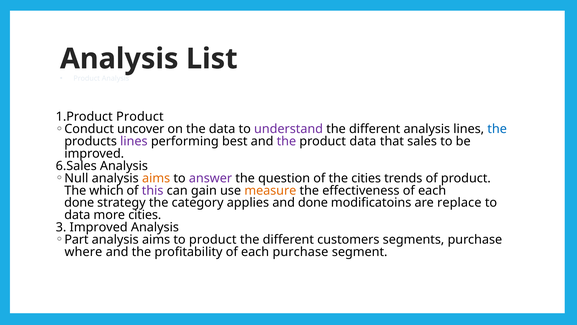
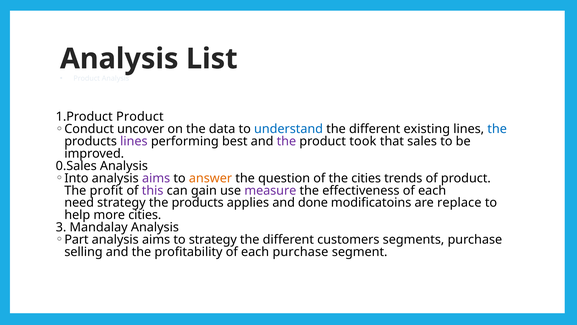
understand colour: purple -> blue
different analysis: analysis -> existing
product data: data -> took
6.Sales: 6.Sales -> 0.Sales
Null: Null -> Into
aims at (156, 178) colour: orange -> purple
answer colour: purple -> orange
which: which -> profit
measure colour: orange -> purple
done at (79, 203): done -> need
strategy the category: category -> products
data at (77, 215): data -> help
3 Improved: Improved -> Mandalay
to product: product -> strategy
where: where -> selling
